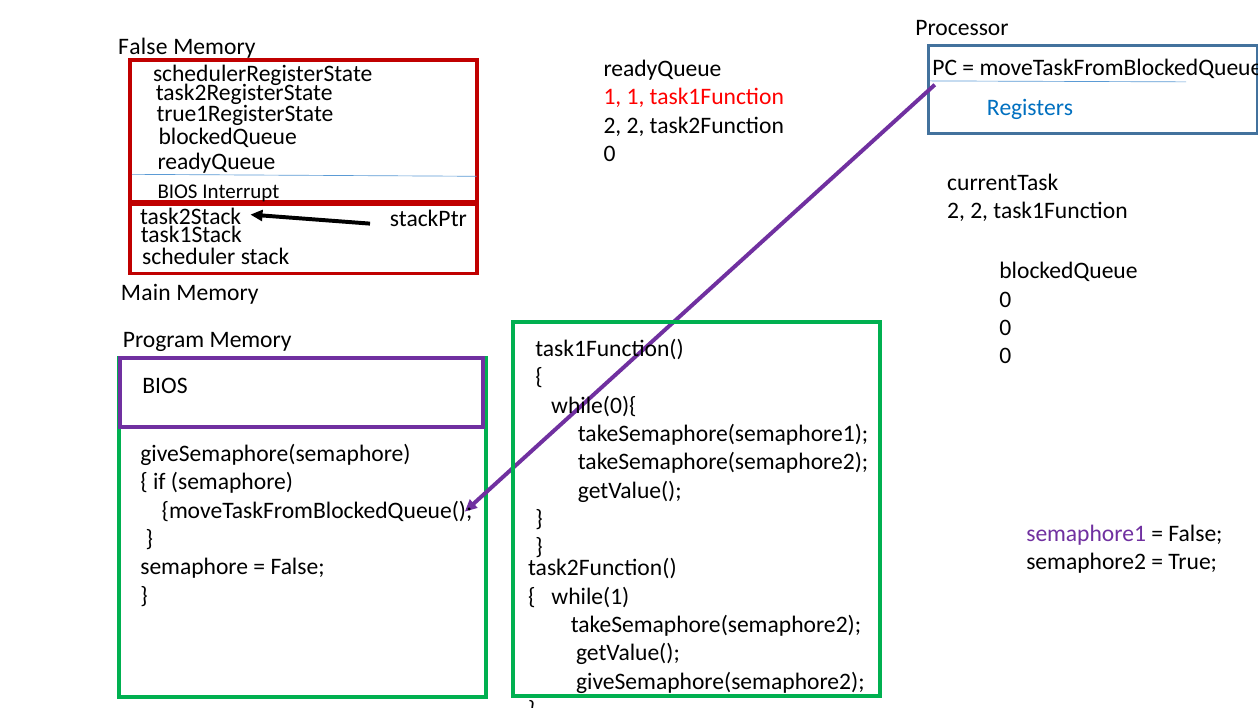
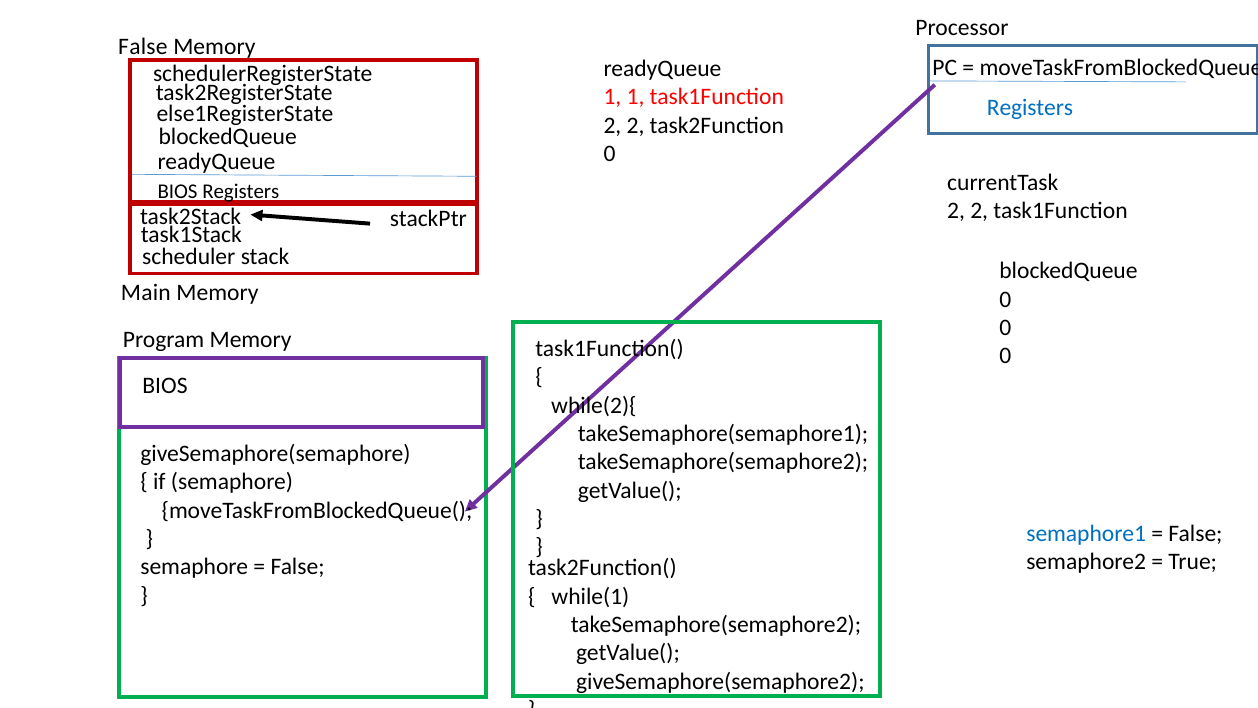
true1RegisterState: true1RegisterState -> else1RegisterState
Interrupt at (241, 191): Interrupt -> Registers
while(0){: while(0){ -> while(2){
semaphore1 colour: purple -> blue
